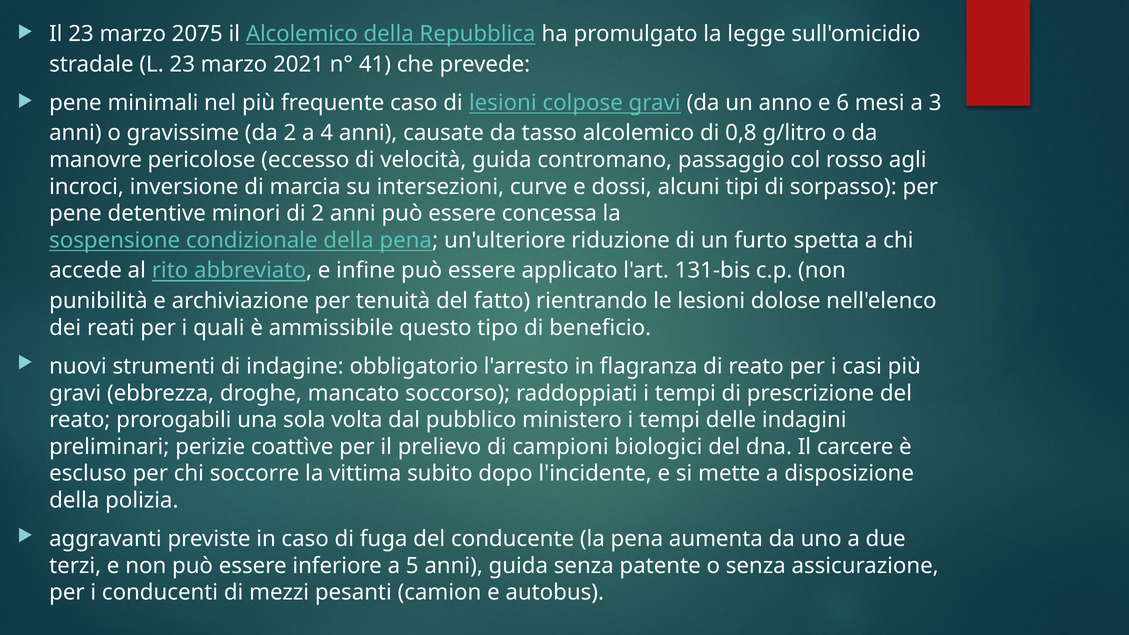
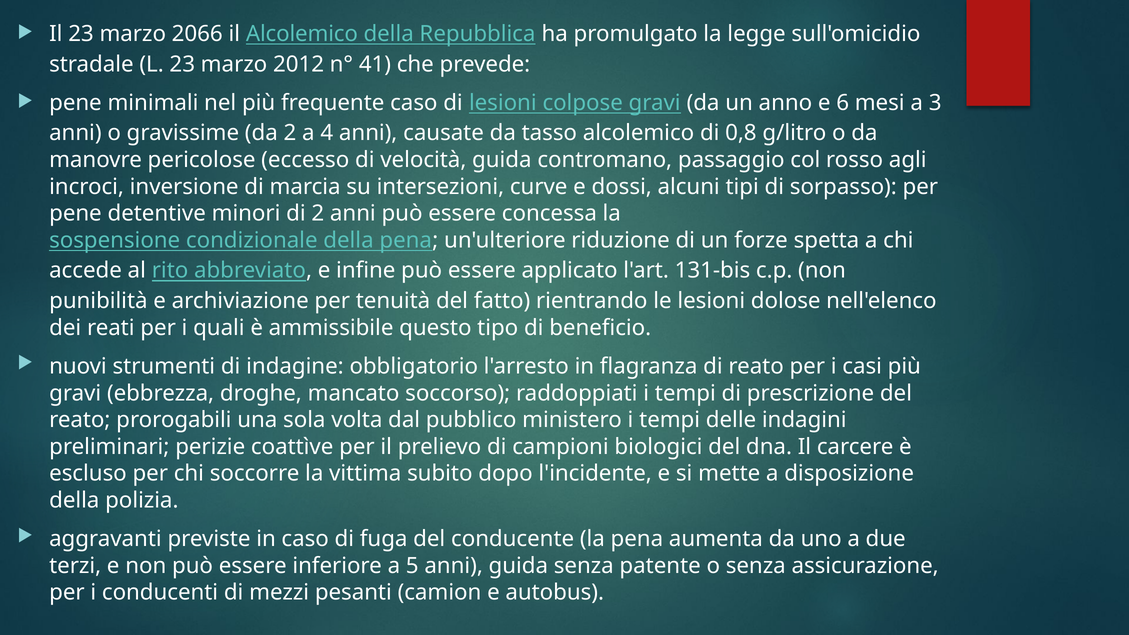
2075: 2075 -> 2066
2021: 2021 -> 2012
furto: furto -> forze
